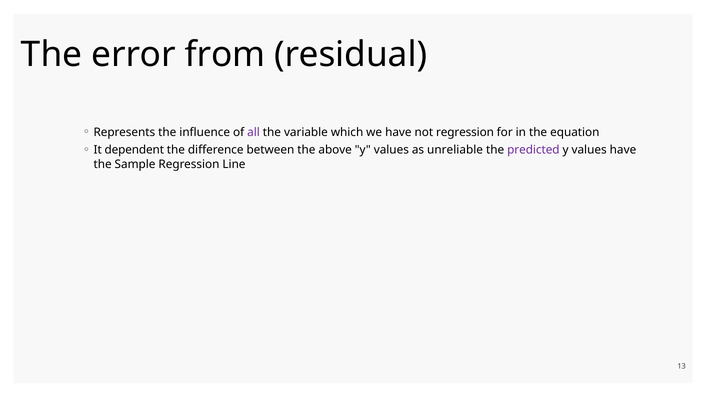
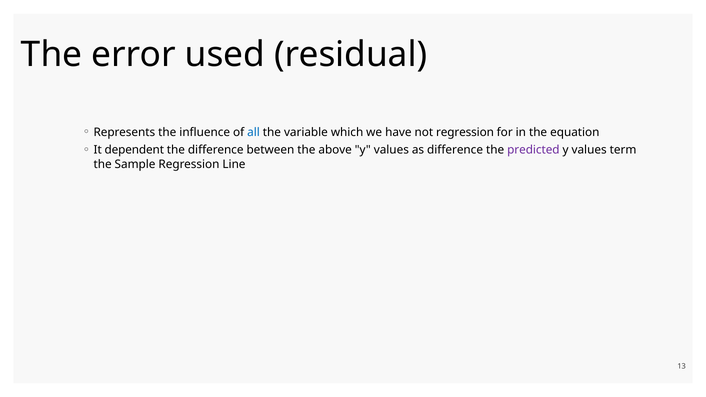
from: from -> used
all colour: purple -> blue
as unreliable: unreliable -> difference
values have: have -> term
